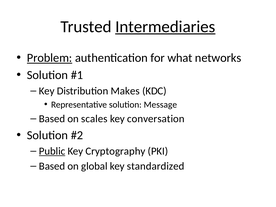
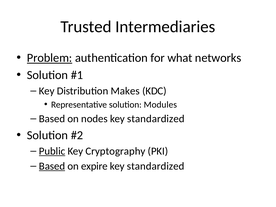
Intermediaries underline: present -> none
Message: Message -> Modules
scales: scales -> nodes
conversation at (156, 119): conversation -> standardized
Based at (52, 166) underline: none -> present
global: global -> expire
